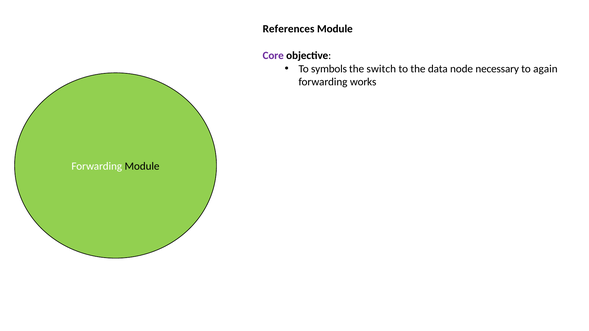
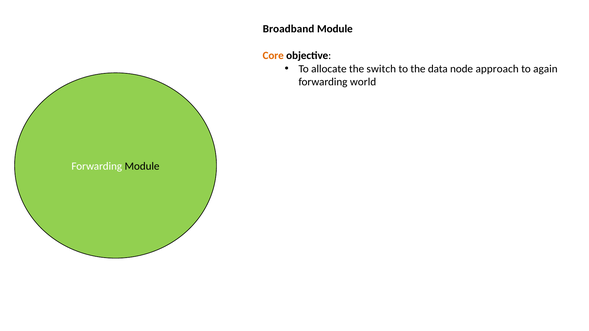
References: References -> Broadband
Core colour: purple -> orange
symbols: symbols -> allocate
necessary: necessary -> approach
works: works -> world
